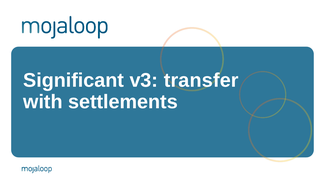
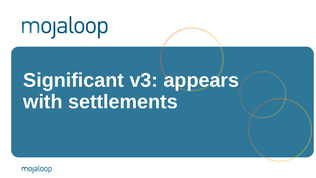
transfer: transfer -> appears
